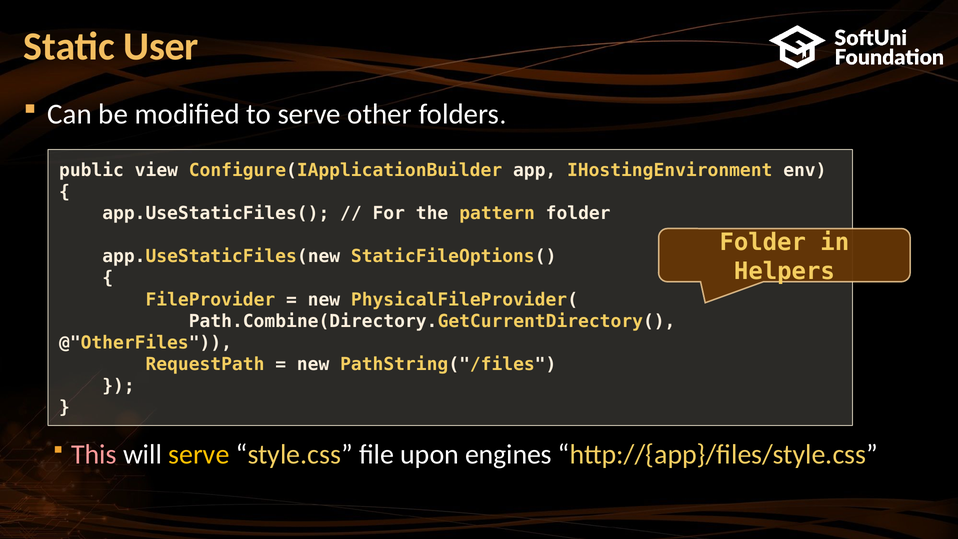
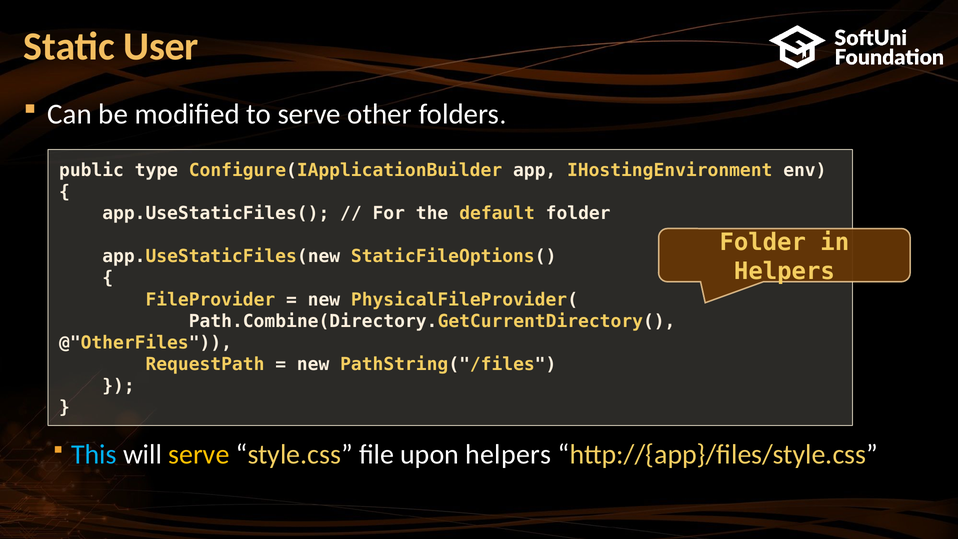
view: view -> type
pattern: pattern -> default
This colour: pink -> light blue
upon engines: engines -> helpers
